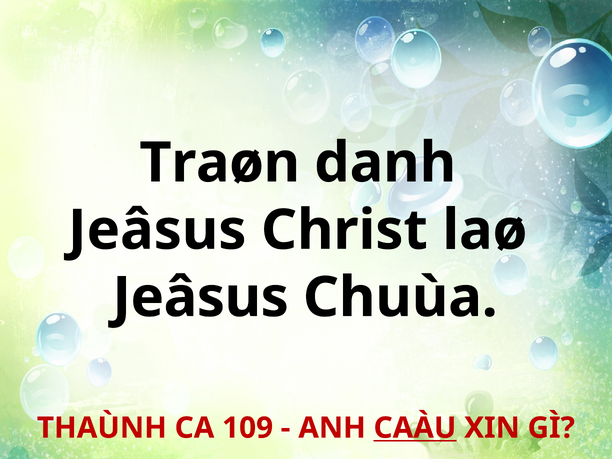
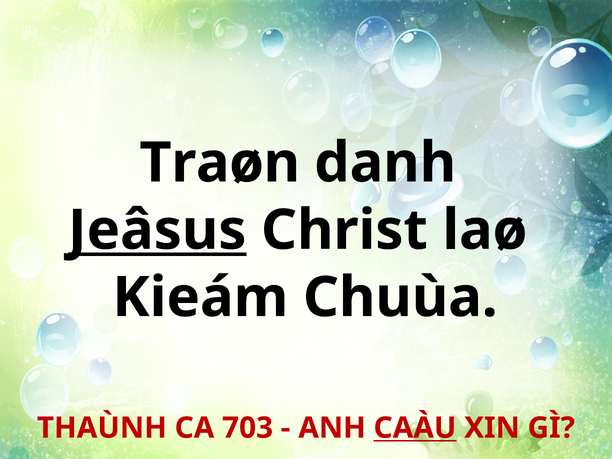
Jeâsus at (157, 230) underline: none -> present
Jeâsus at (201, 298): Jeâsus -> Kieám
109: 109 -> 703
